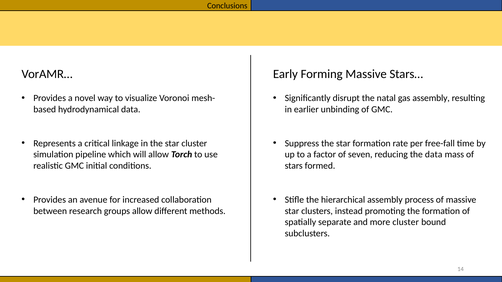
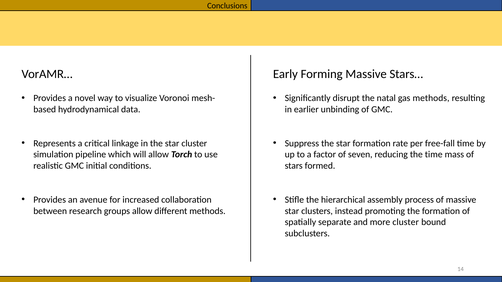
gas assembly: assembly -> methods
the data: data -> time
